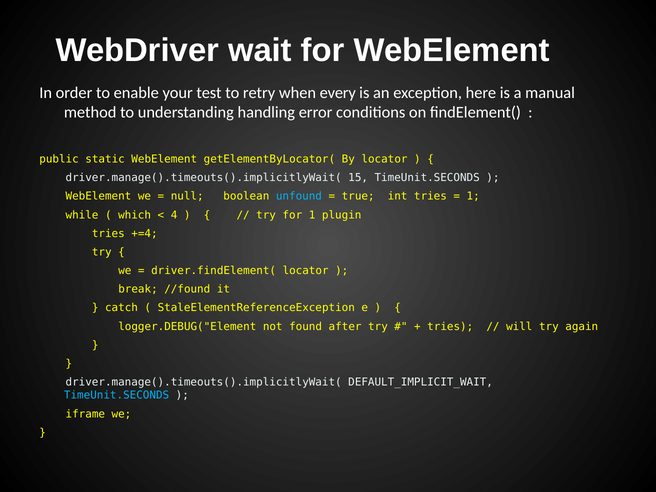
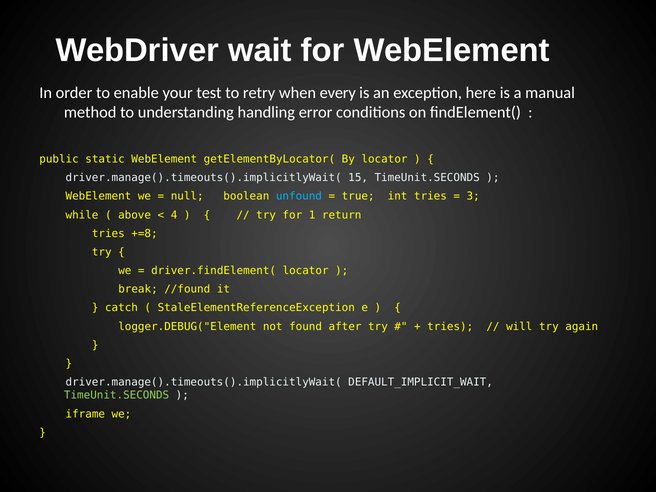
1 at (473, 196): 1 -> 3
which: which -> above
plugin: plugin -> return
+=4: +=4 -> +=8
TimeUnit.SECONDS at (117, 395) colour: light blue -> light green
